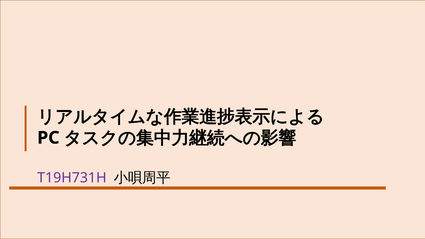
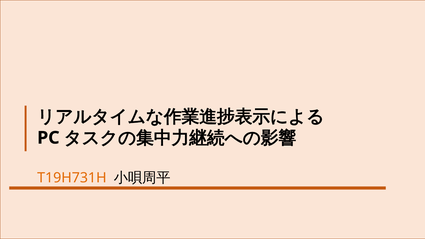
T19H731H colour: purple -> orange
